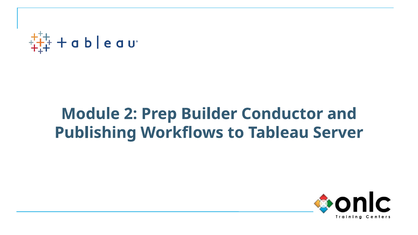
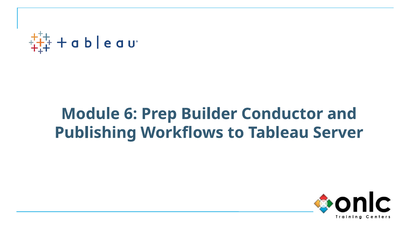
2: 2 -> 6
